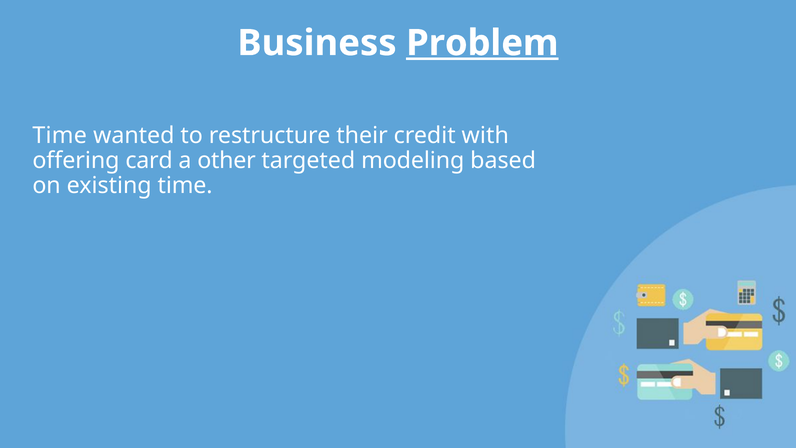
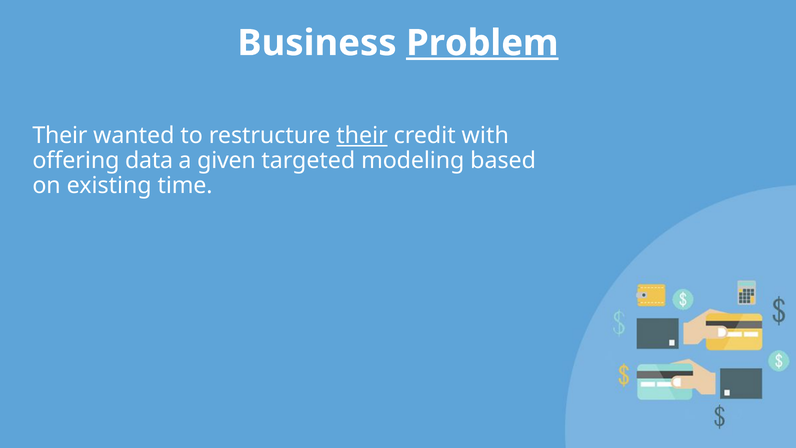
Time at (60, 136): Time -> Their
their at (362, 136) underline: none -> present
card: card -> data
other: other -> given
